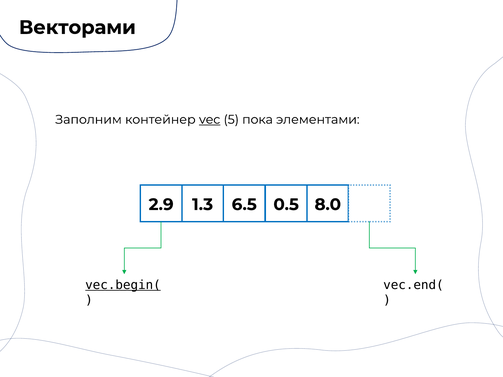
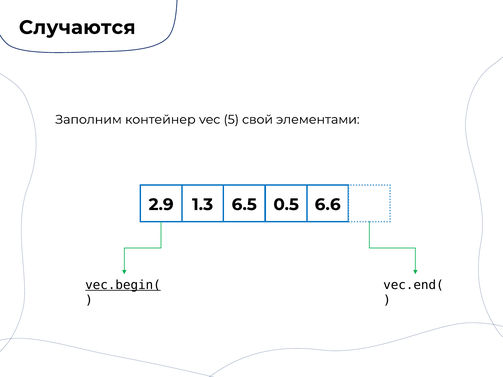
Векторами: Векторами -> Случаются
vec underline: present -> none
пока: пока -> свой
8.0: 8.0 -> 6.6
